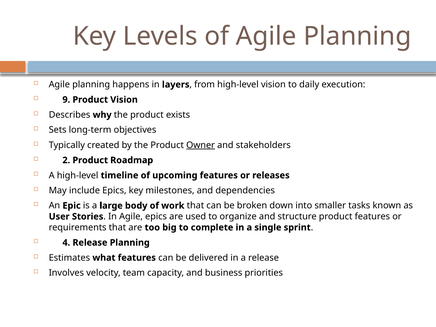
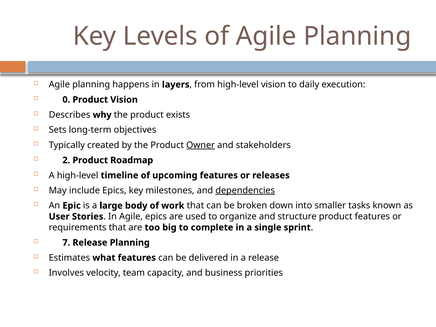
9: 9 -> 0
dependencies underline: none -> present
4: 4 -> 7
